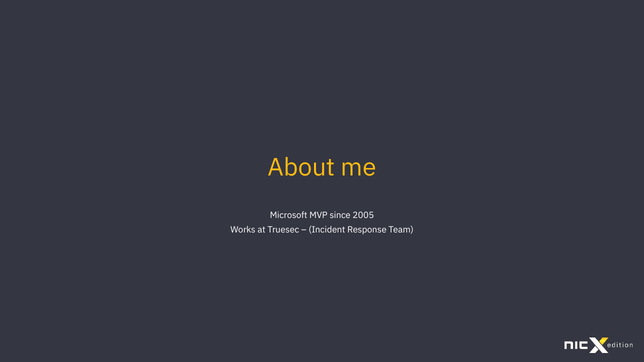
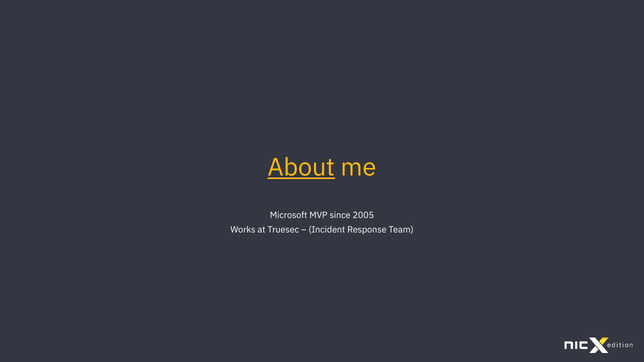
About underline: none -> present
